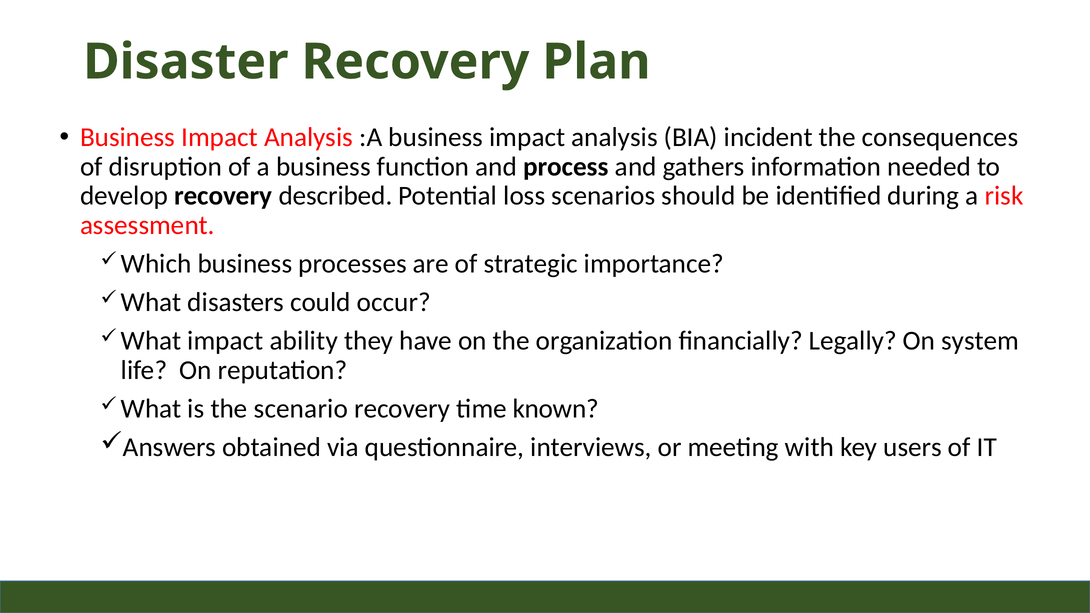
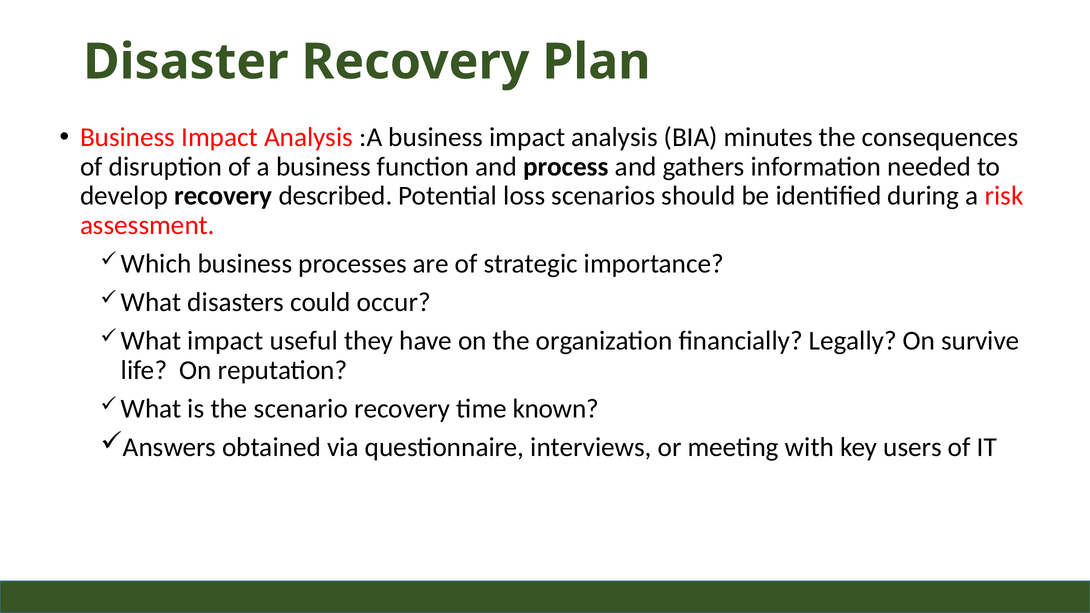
incident: incident -> minutes
ability: ability -> useful
system: system -> survive
